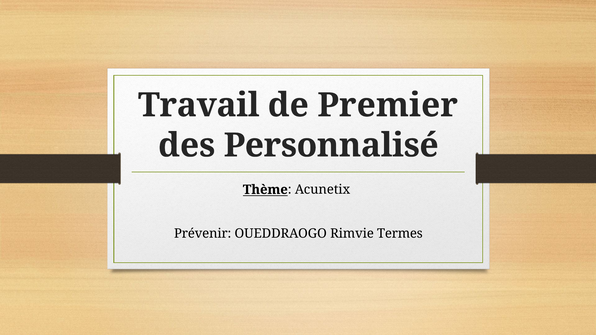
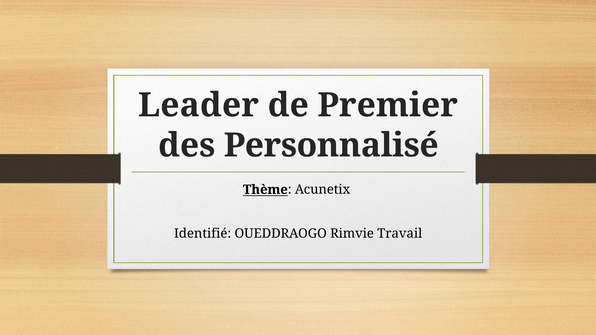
Travail: Travail -> Leader
Prévenir: Prévenir -> Identifié
Termes: Termes -> Travail
